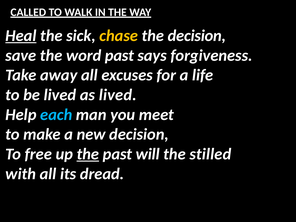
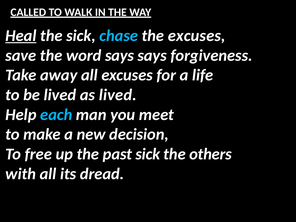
chase colour: yellow -> light blue
the decision: decision -> excuses
word past: past -> says
the at (88, 154) underline: present -> none
past will: will -> sick
stilled: stilled -> others
